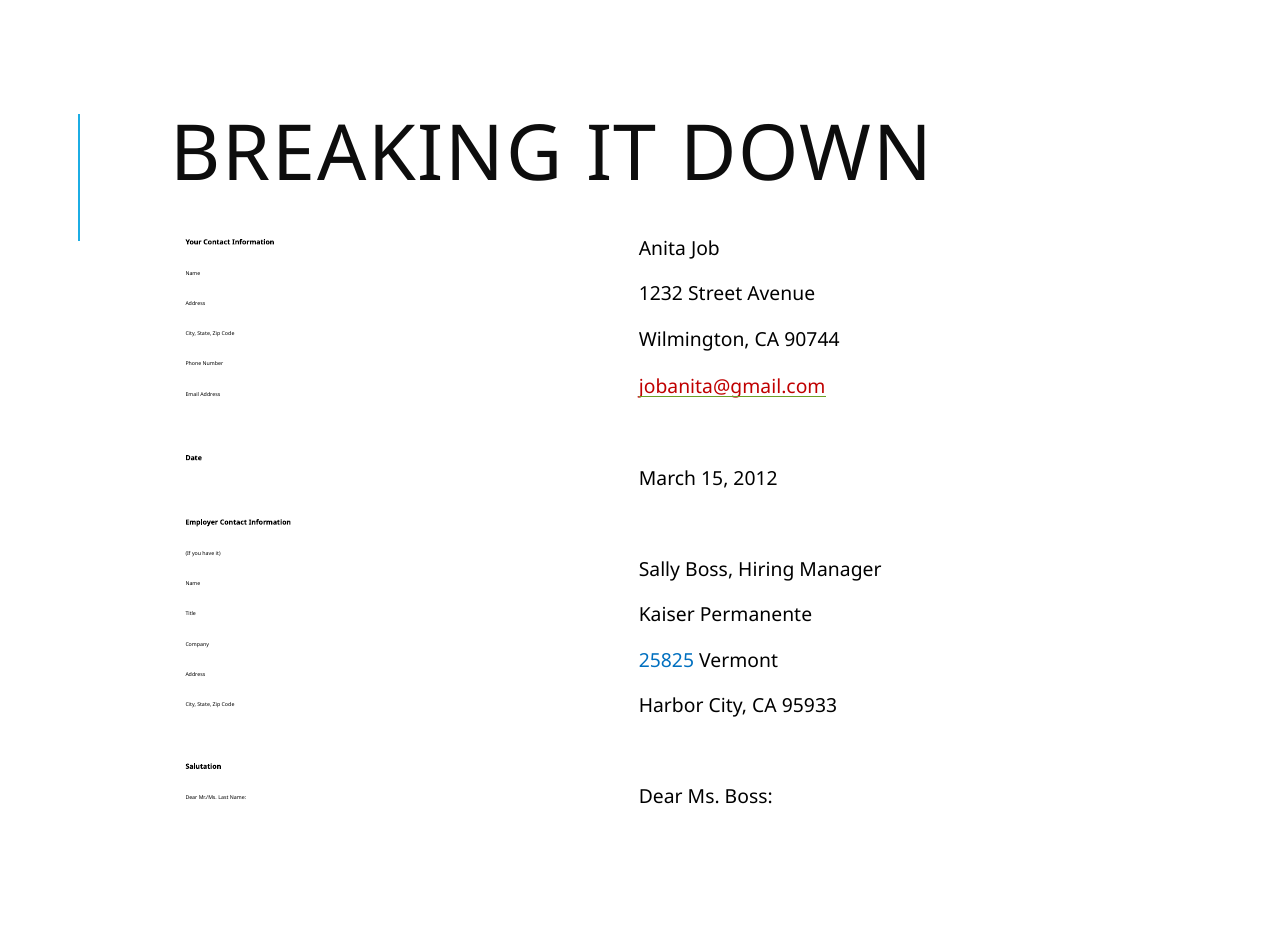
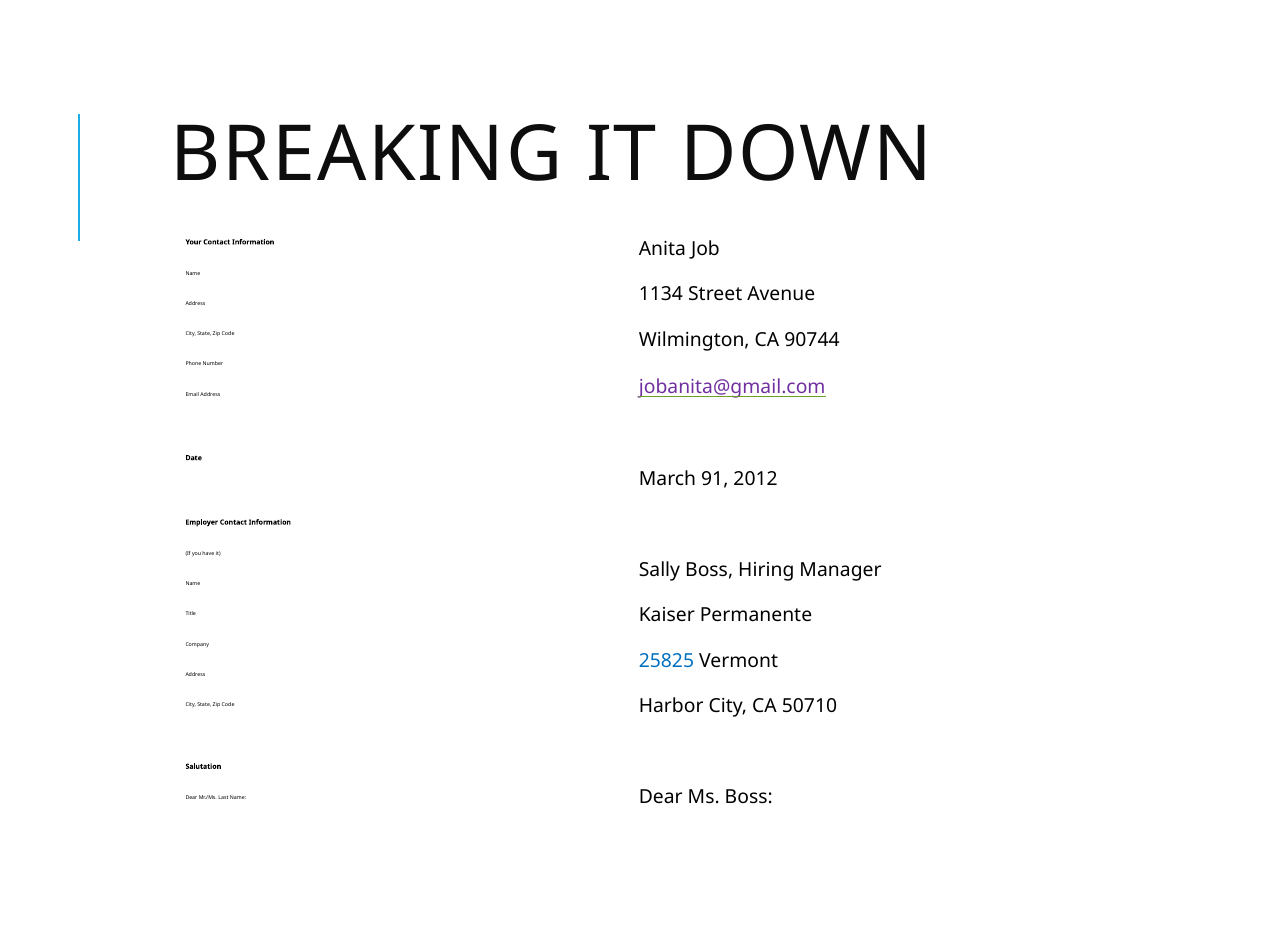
1232: 1232 -> 1134
jobanita@gmail.com colour: red -> purple
15: 15 -> 91
95933: 95933 -> 50710
